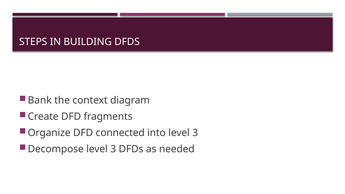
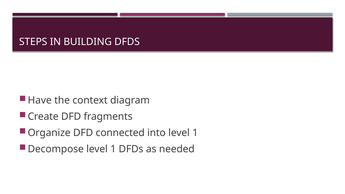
Bank: Bank -> Have
into level 3: 3 -> 1
Decompose level 3: 3 -> 1
